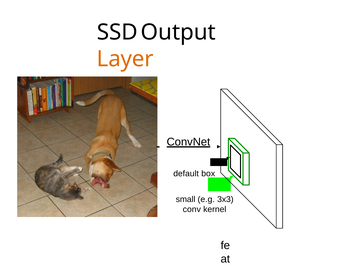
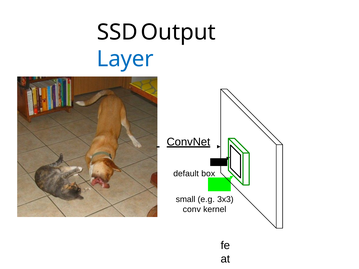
Layer colour: orange -> blue
